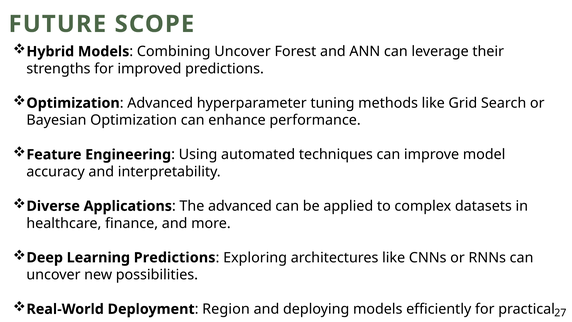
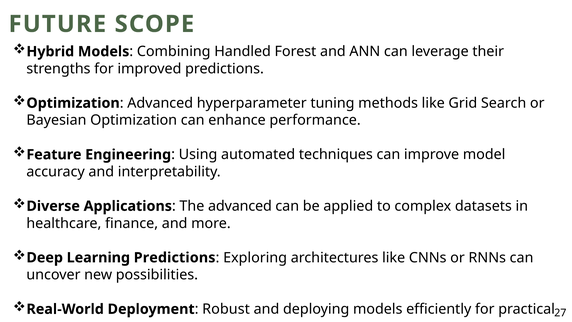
Combining Uncover: Uncover -> Handled
Region: Region -> Robust
